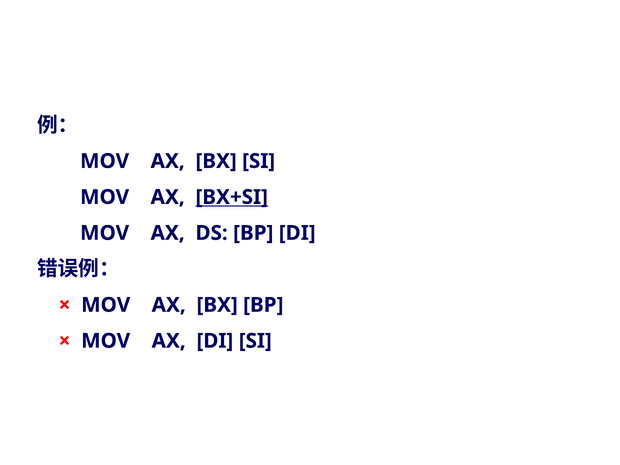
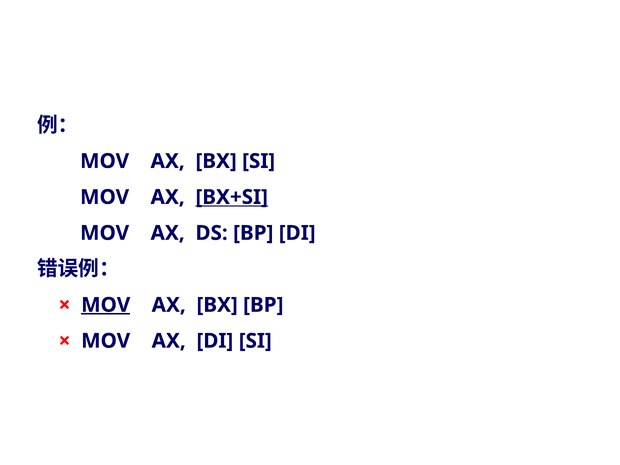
MOV at (106, 305) underline: none -> present
